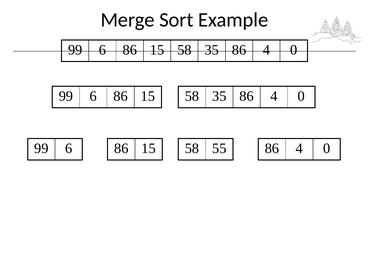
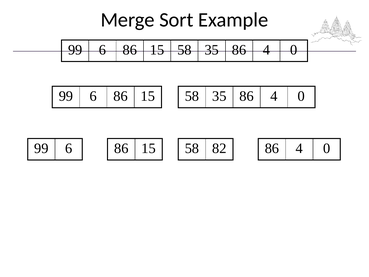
55: 55 -> 82
